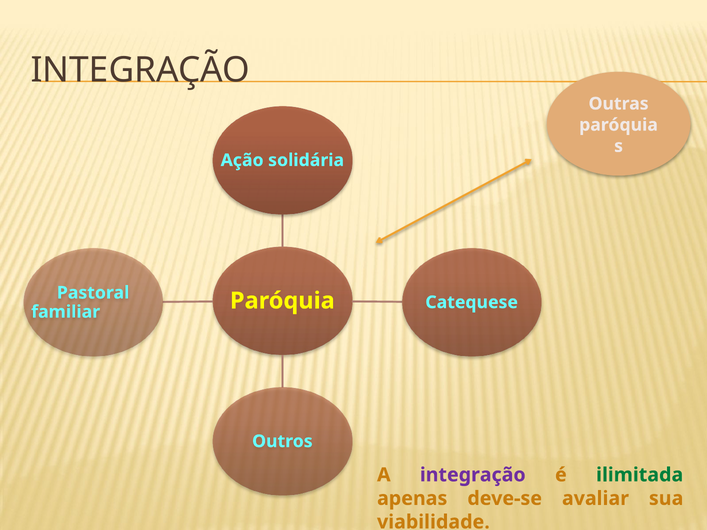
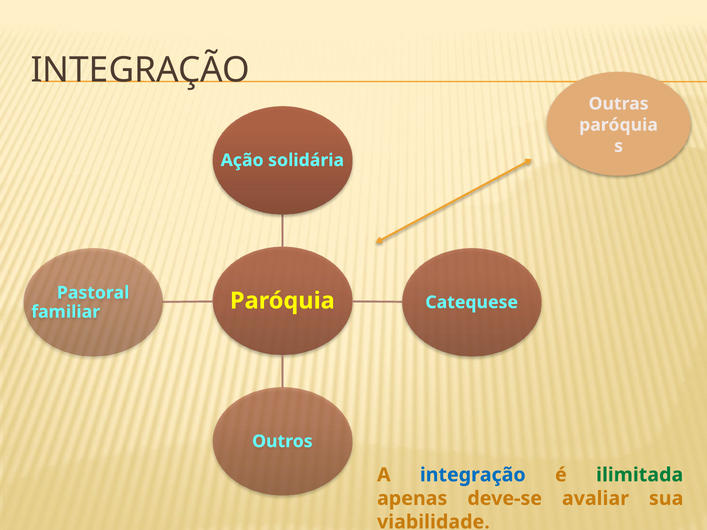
integração at (473, 475) colour: purple -> blue
